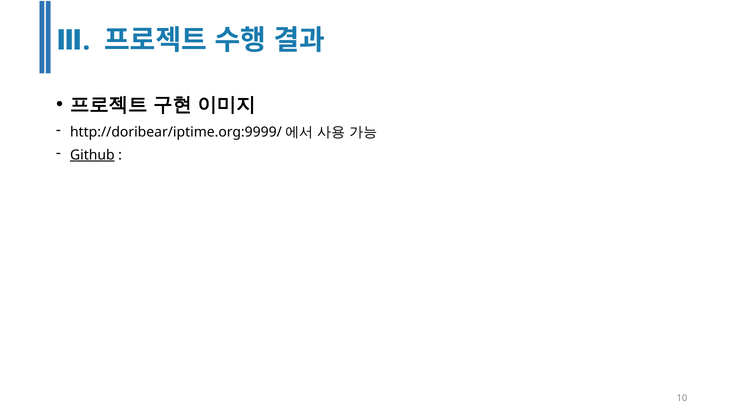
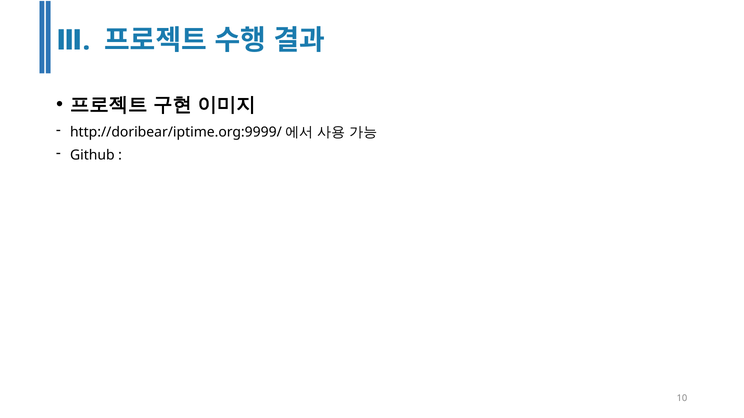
Github underline: present -> none
